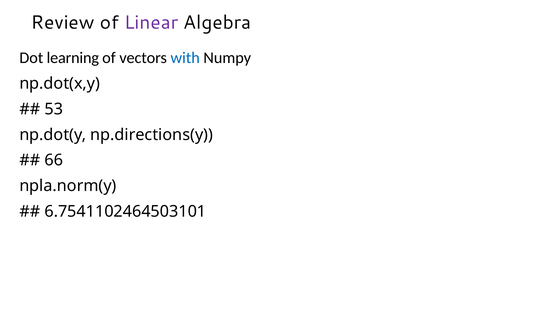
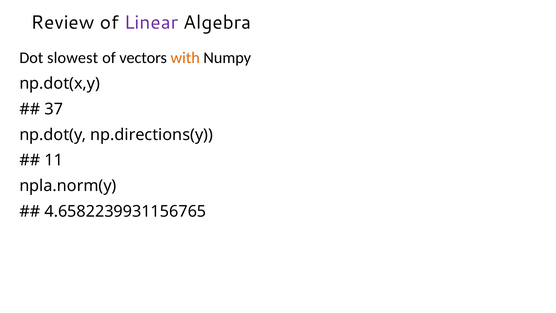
learning: learning -> slowest
with colour: blue -> orange
53: 53 -> 37
66: 66 -> 11
6.7541102464503101: 6.7541102464503101 -> 4.6582239931156765
